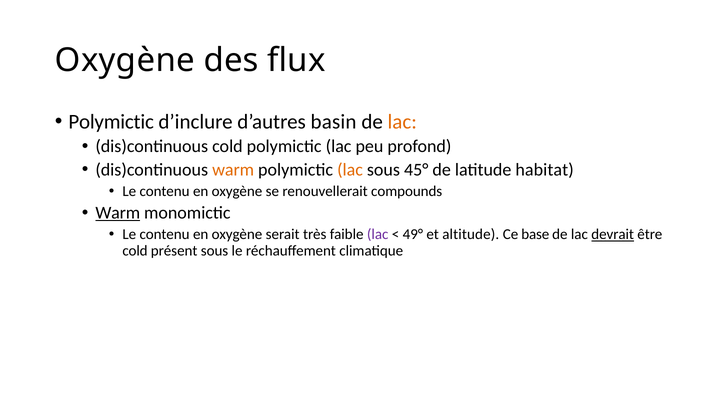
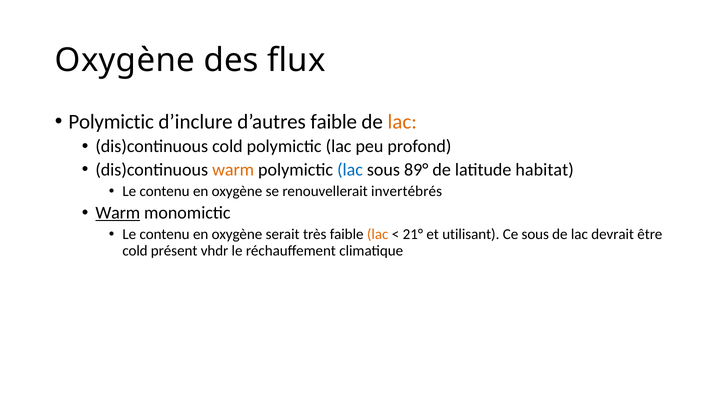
d’autres basin: basin -> faible
lac at (350, 170) colour: orange -> blue
45°: 45° -> 89°
compounds: compounds -> invertébrés
lac at (378, 234) colour: purple -> orange
49°: 49° -> 21°
altitude: altitude -> utilisant
Ce base: base -> sous
devrait underline: present -> none
présent sous: sous -> vhdr
